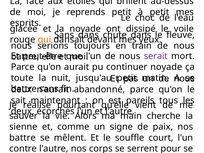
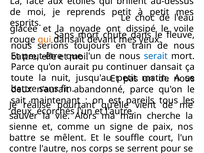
dans at (89, 35): dans -> mort
serait colour: purple -> blue
continuer noyade: noyade -> dansait
